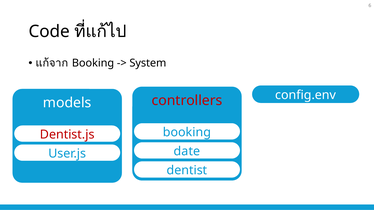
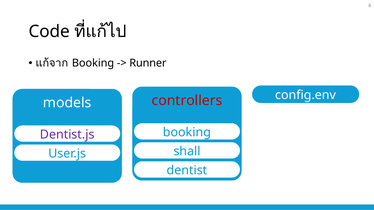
System: System -> Runner
Dentist.js colour: red -> purple
date: date -> shall
